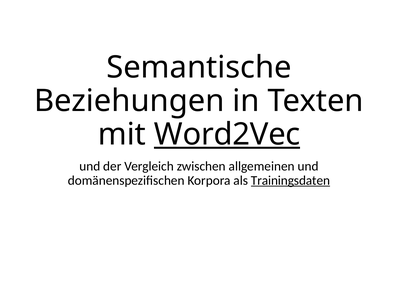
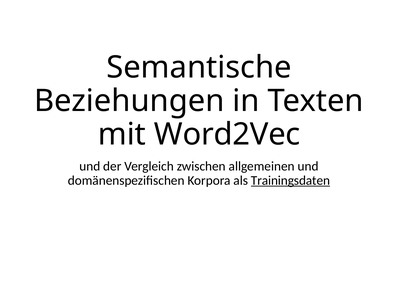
Word2Vec underline: present -> none
